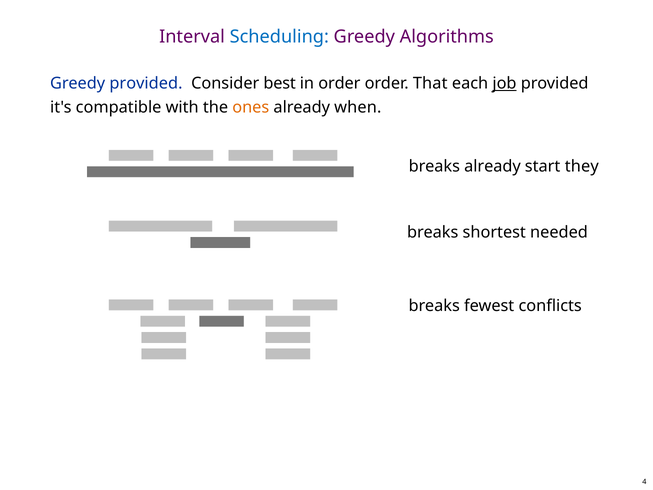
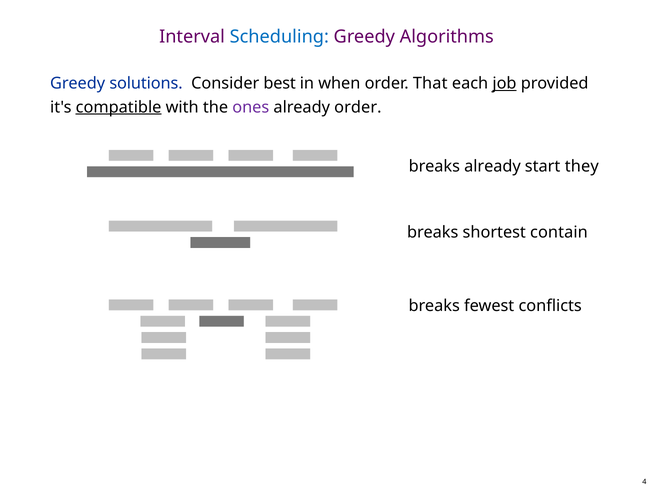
Greedy provided: provided -> solutions
in order: order -> when
compatible underline: none -> present
ones colour: orange -> purple
already when: when -> order
needed: needed -> contain
